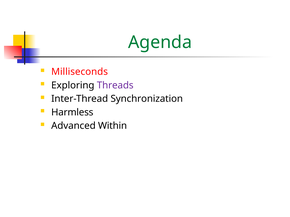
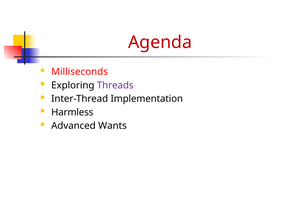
Agenda colour: green -> red
Synchronization: Synchronization -> Implementation
Within: Within -> Wants
